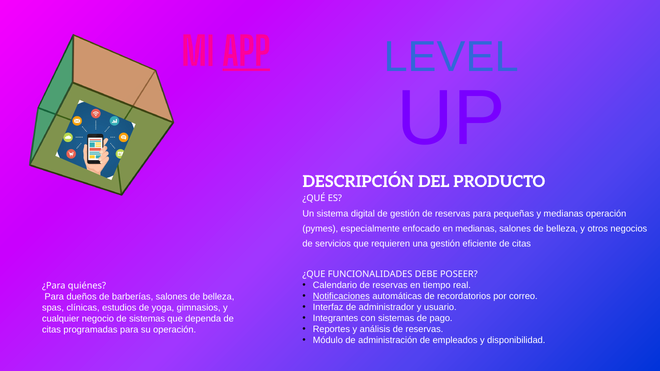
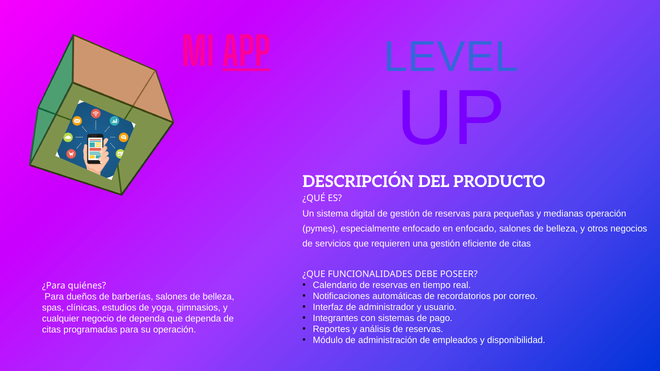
en medianas: medianas -> enfocado
Notificaciones underline: present -> none
de sistemas: sistemas -> dependa
